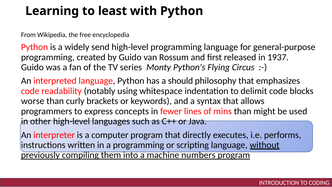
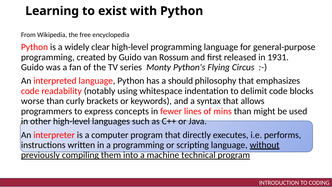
least: least -> exist
send: send -> clear
1937: 1937 -> 1931
numbers: numbers -> technical
